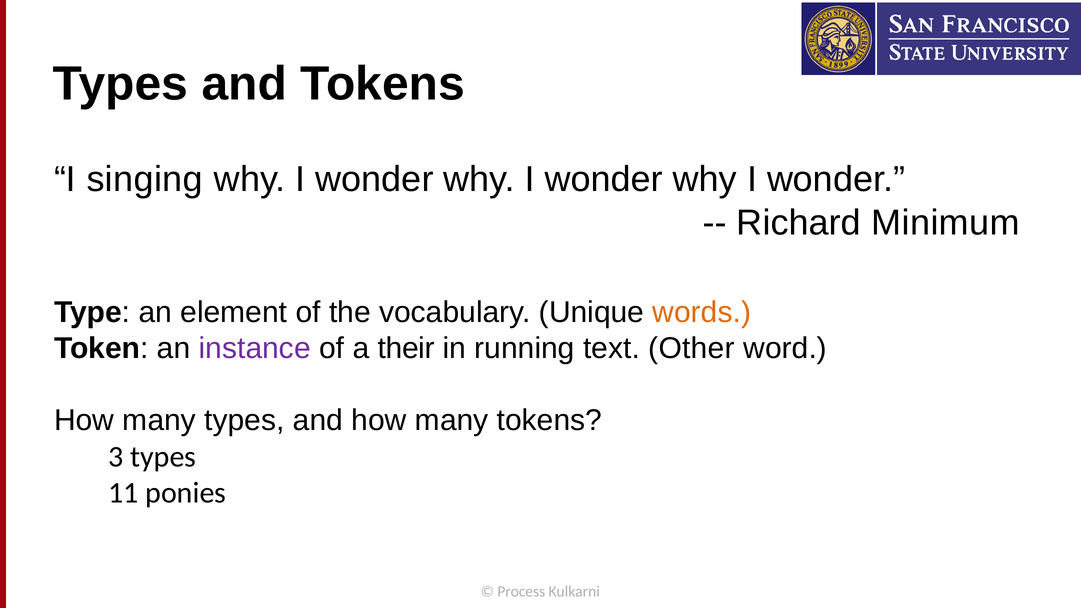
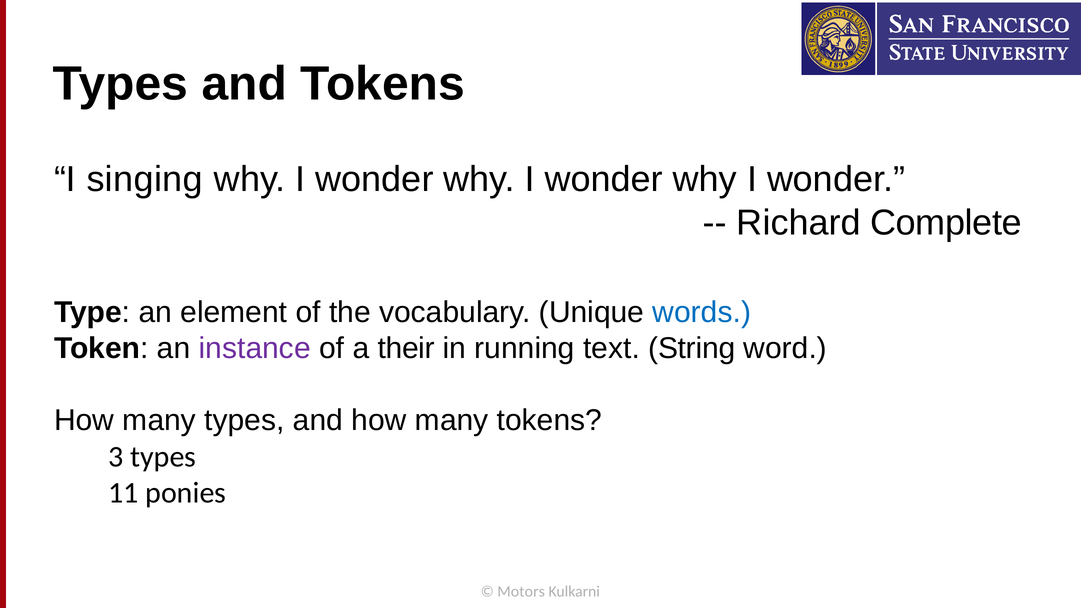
Minimum: Minimum -> Complete
words colour: orange -> blue
Other: Other -> String
Process: Process -> Motors
